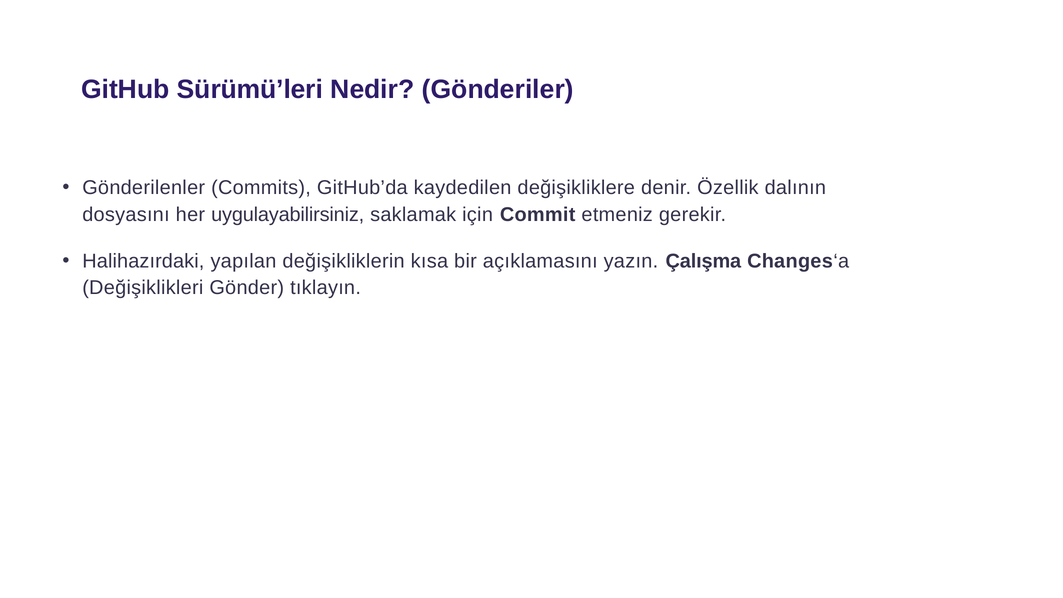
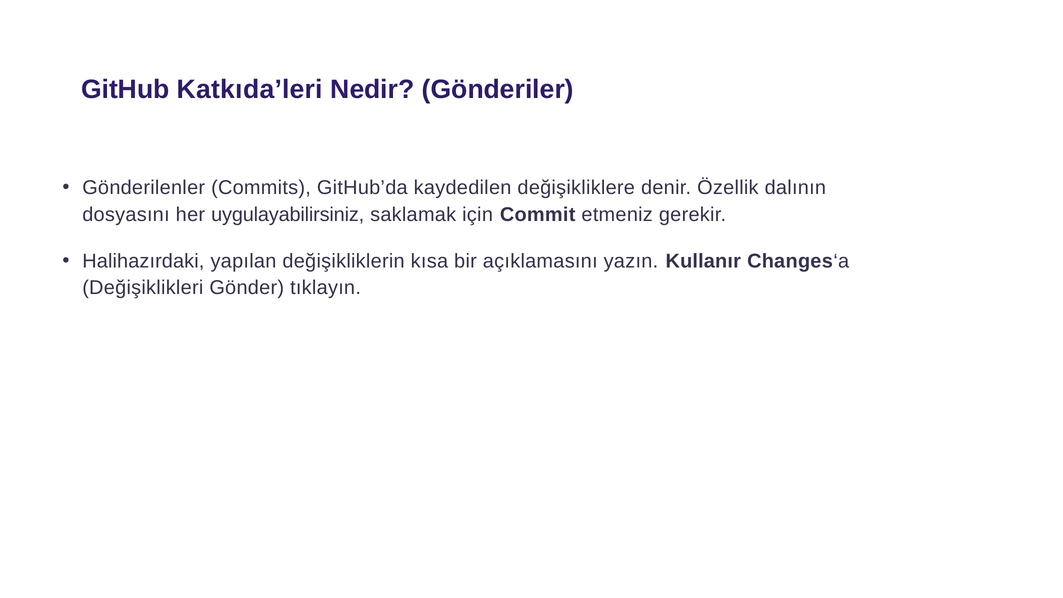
Sürümü’leri: Sürümü’leri -> Katkıda’leri
Çalışma: Çalışma -> Kullanır
